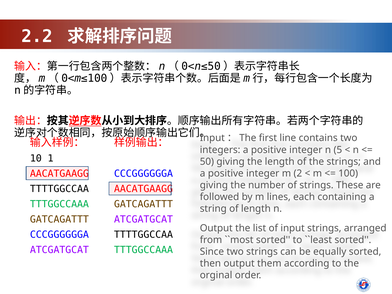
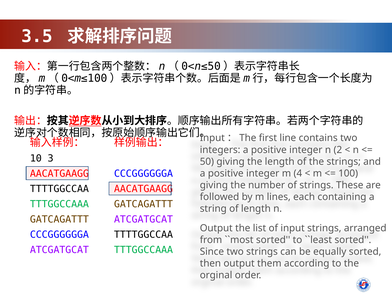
2.2: 2.2 -> 3.5
5: 5 -> 2
1: 1 -> 3
2: 2 -> 4
